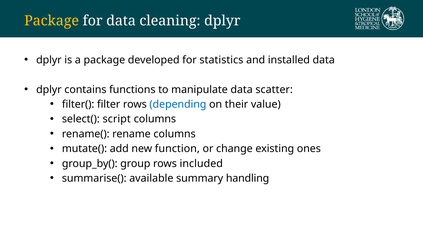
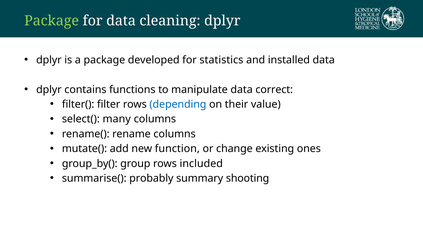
Package at (52, 21) colour: yellow -> light green
scatter: scatter -> correct
script: script -> many
available: available -> probably
handling: handling -> shooting
